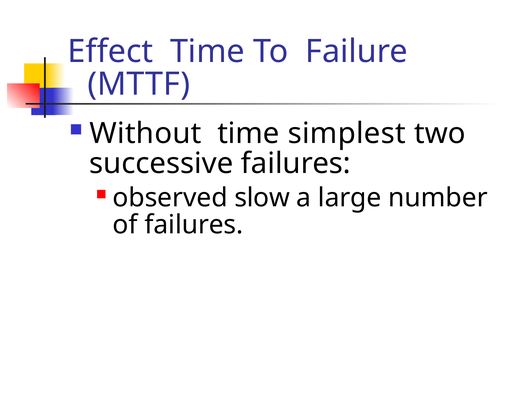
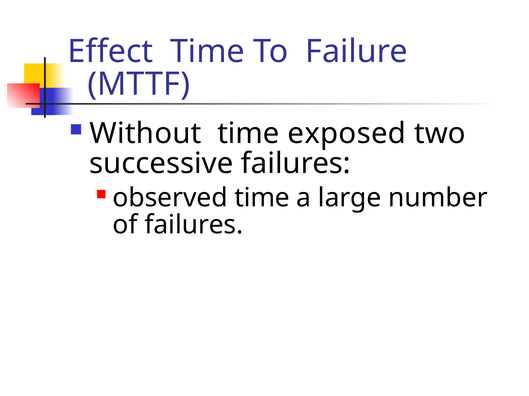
simplest: simplest -> exposed
observed slow: slow -> time
